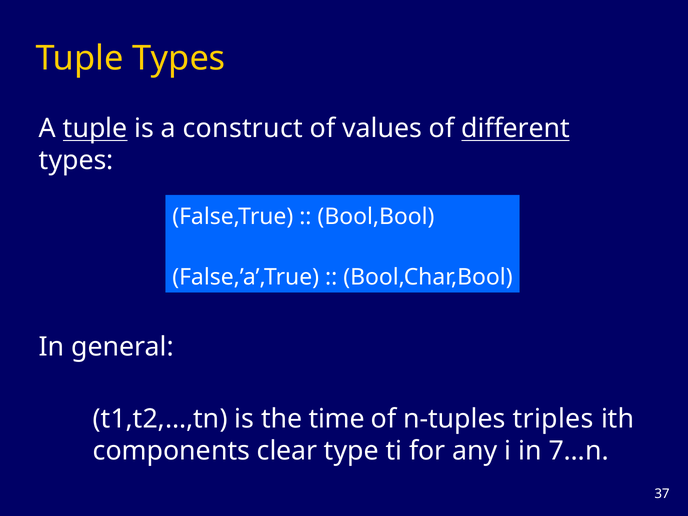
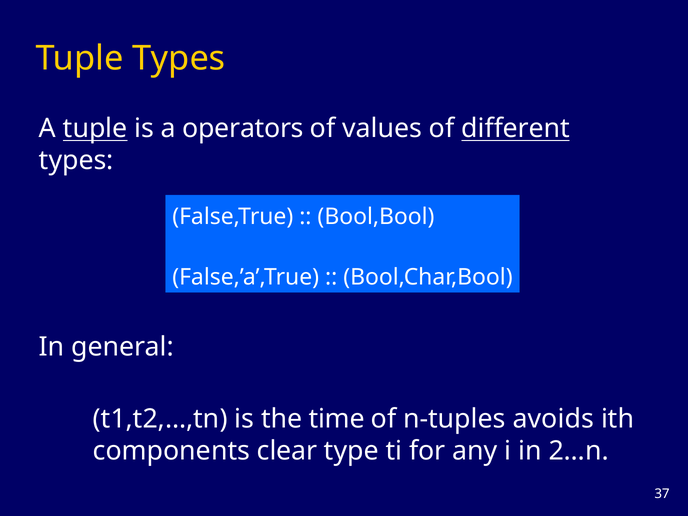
construct: construct -> operators
triples: triples -> avoids
7…n: 7…n -> 2…n
